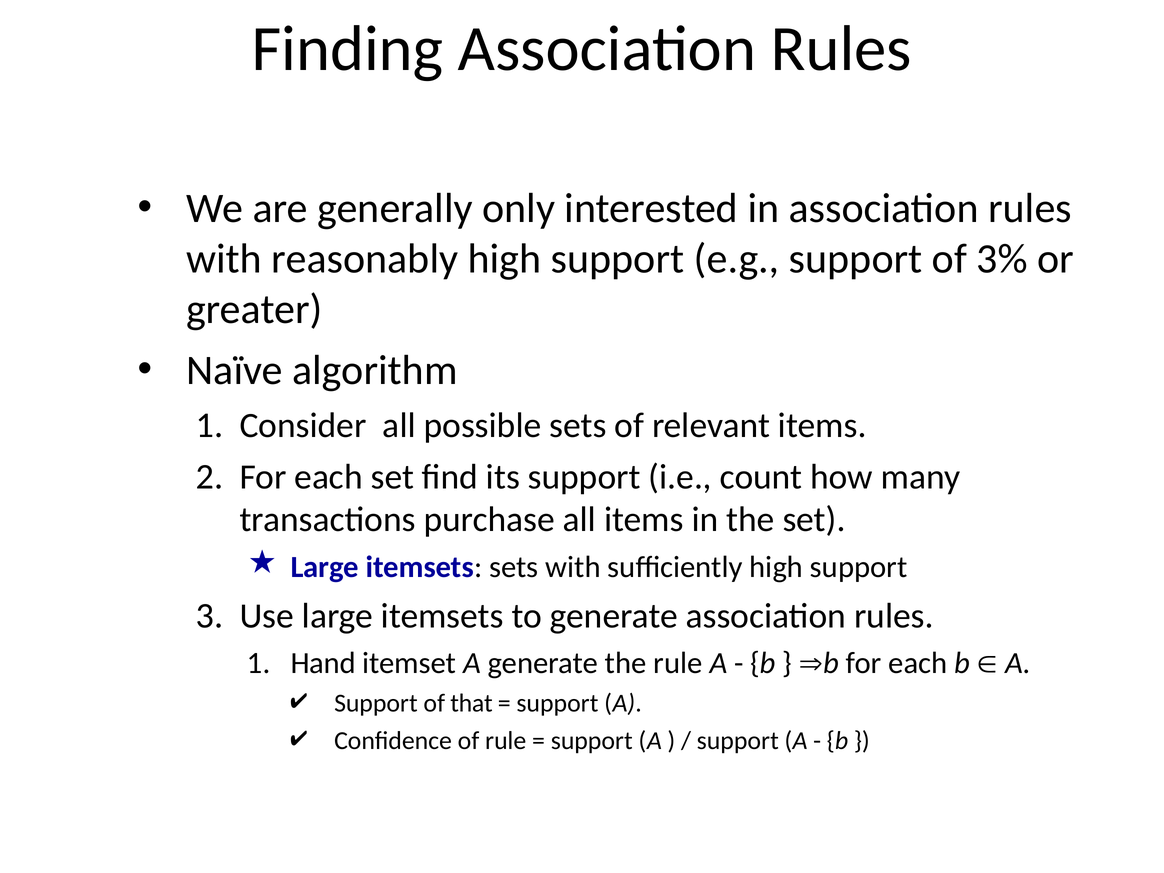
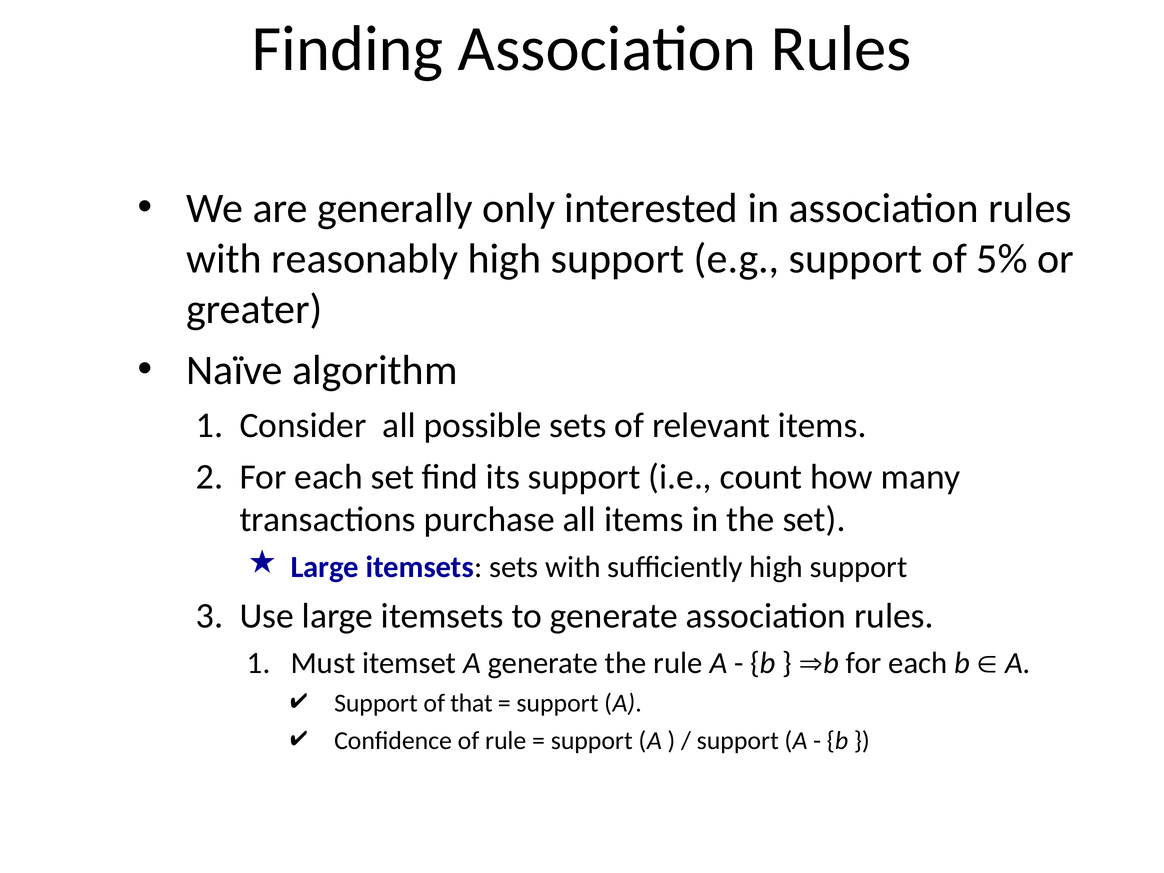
3%: 3% -> 5%
Hand: Hand -> Must
